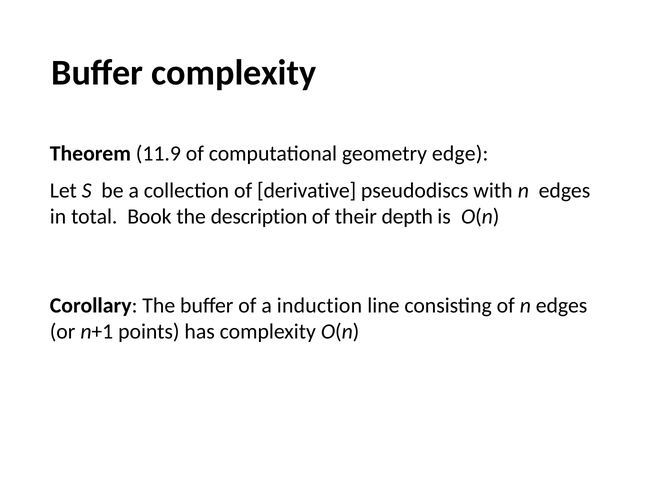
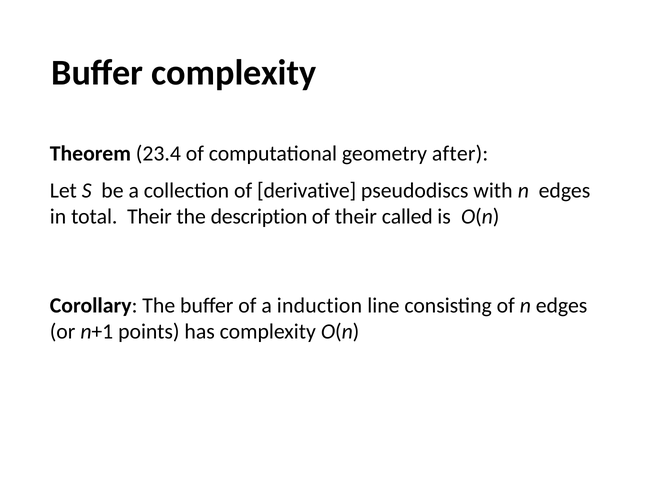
11.9: 11.9 -> 23.4
edge: edge -> after
total Book: Book -> Their
depth: depth -> called
